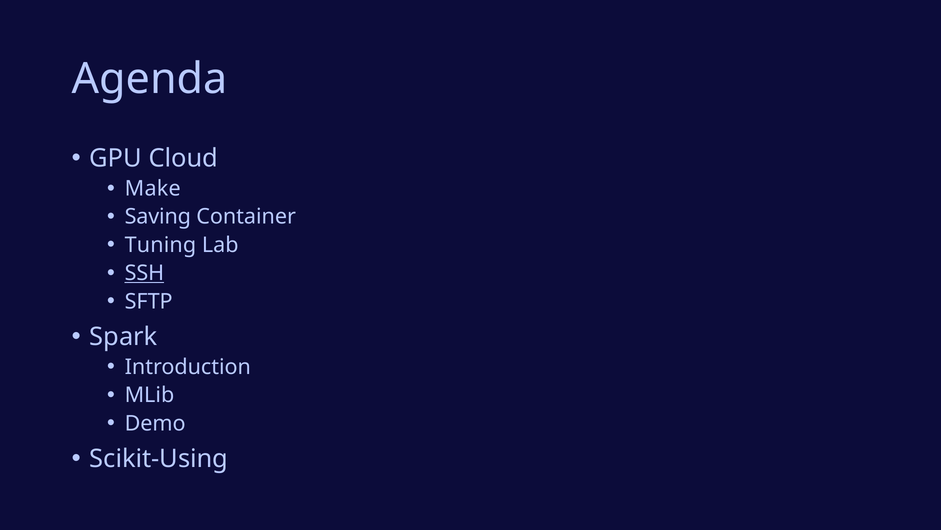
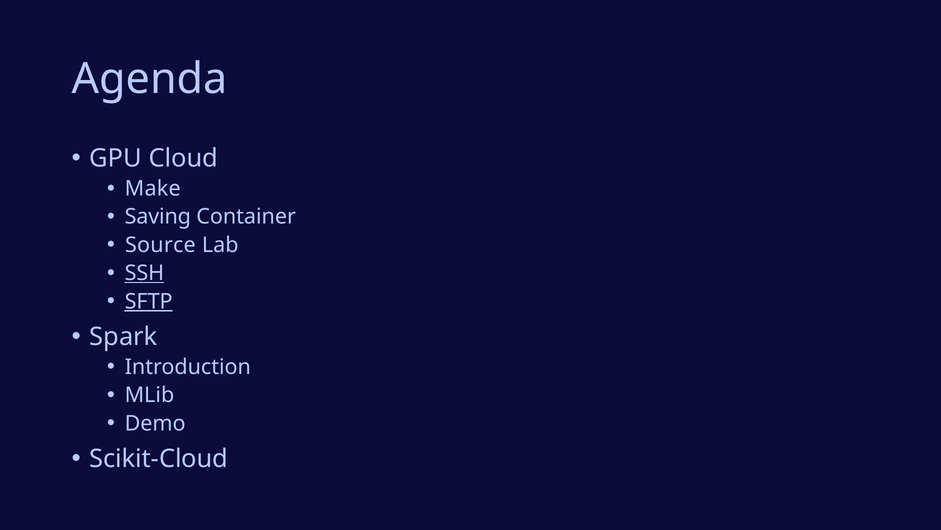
Tuning: Tuning -> Source
SFTP underline: none -> present
Scikit-Using: Scikit-Using -> Scikit-Cloud
